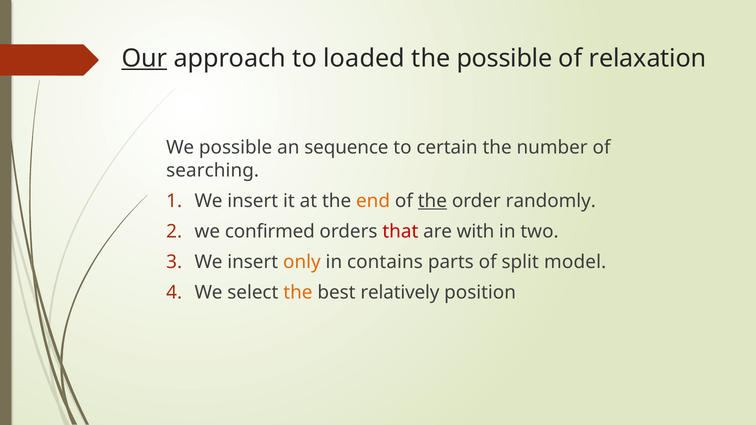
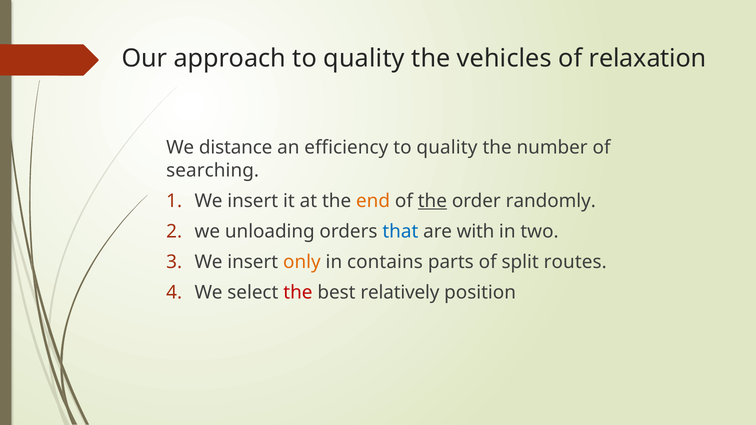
Our underline: present -> none
approach to loaded: loaded -> quality
the possible: possible -> vehicles
We possible: possible -> distance
sequence: sequence -> efficiency
certain at (447, 148): certain -> quality
confirmed: confirmed -> unloading
that colour: red -> blue
model: model -> routes
the at (298, 293) colour: orange -> red
